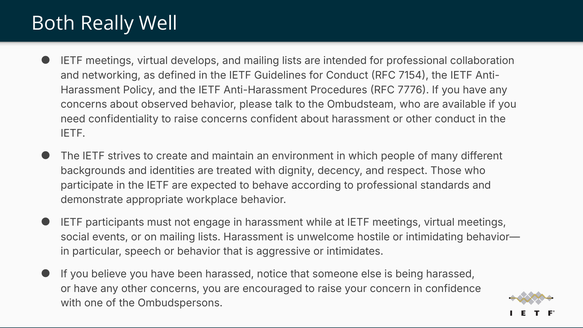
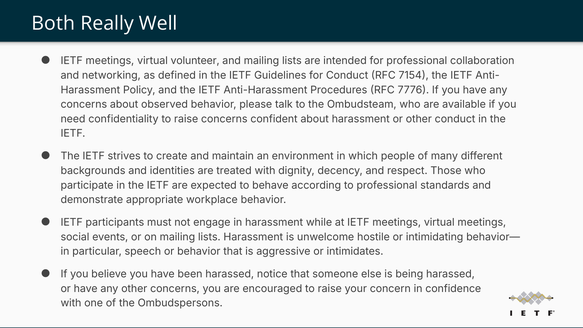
develops: develops -> volunteer
